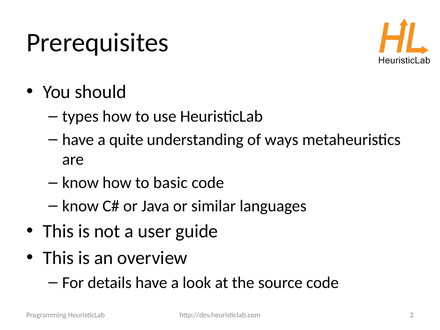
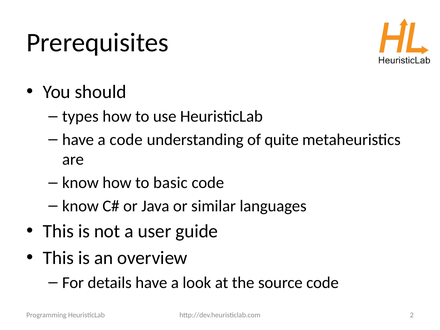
a quite: quite -> code
ways: ways -> quite
